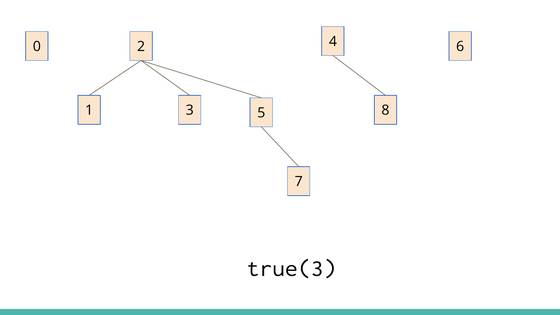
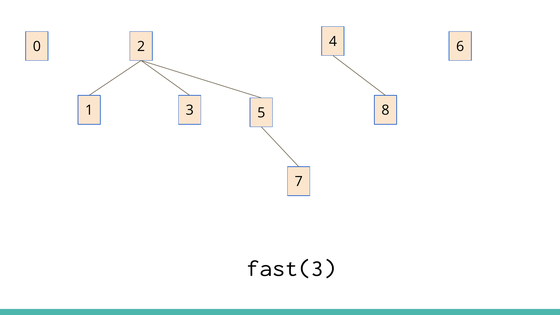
true(3: true(3 -> fast(3
